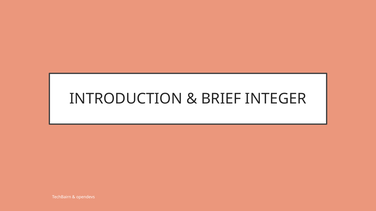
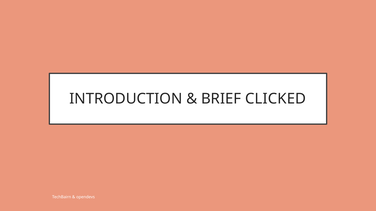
INTEGER: INTEGER -> CLICKED
